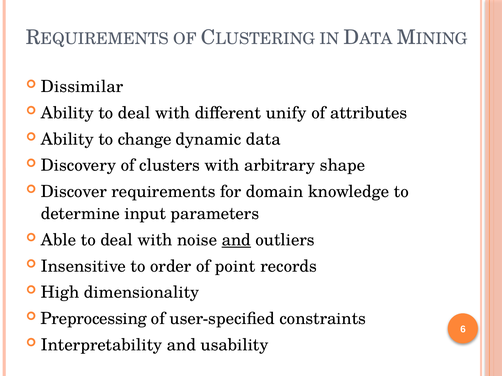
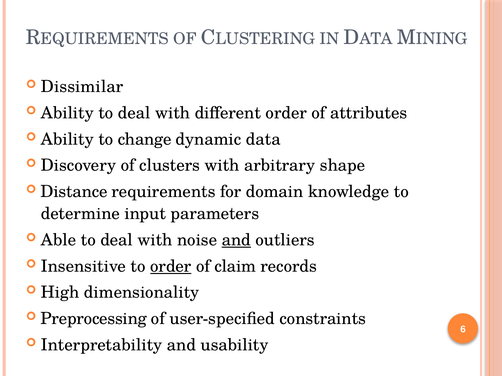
different unify: unify -> order
Discover: Discover -> Distance
order at (171, 267) underline: none -> present
point: point -> claim
